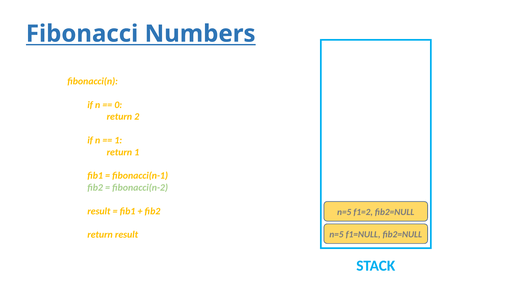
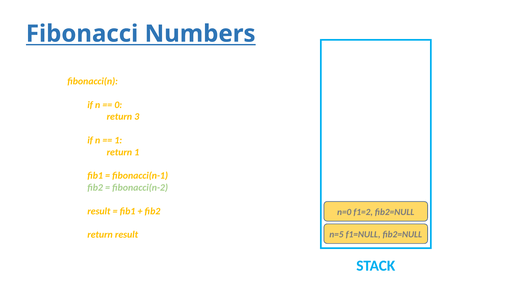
2: 2 -> 3
n=5 at (344, 212): n=5 -> n=0
